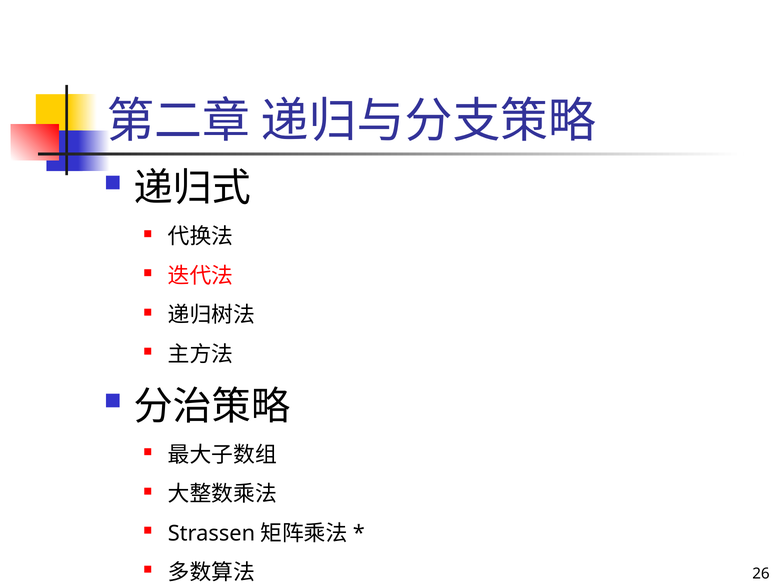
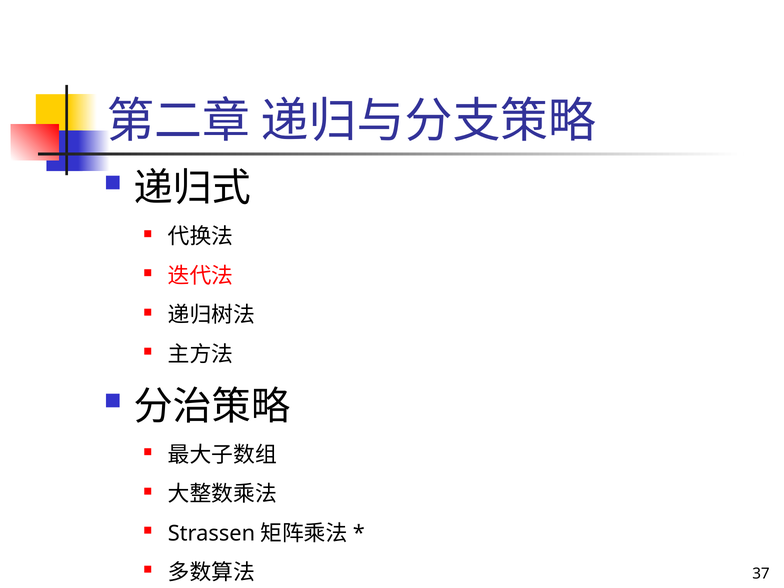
26: 26 -> 37
